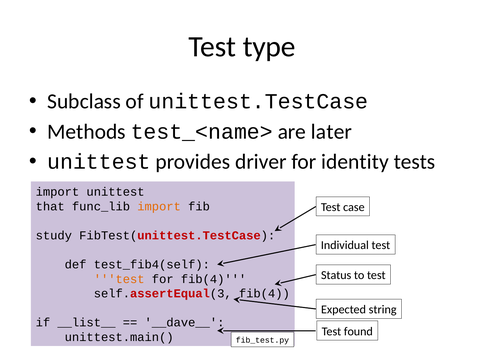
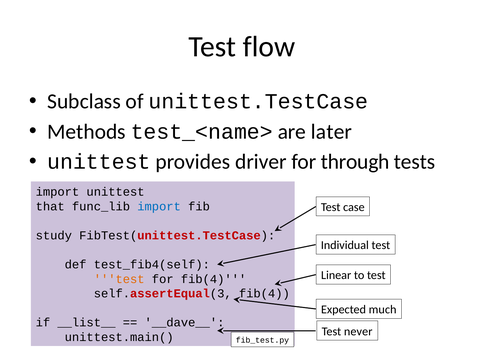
type: type -> flow
identity: identity -> through
import at (159, 206) colour: orange -> blue
Status: Status -> Linear
string: string -> much
found: found -> never
